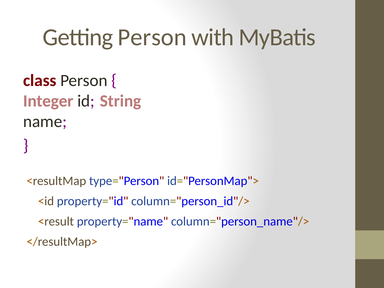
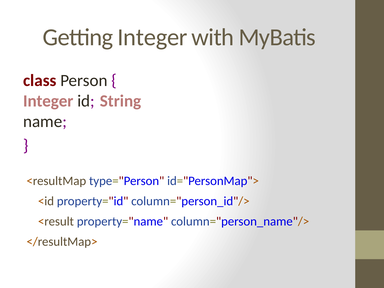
Getting Person: Person -> Integer
